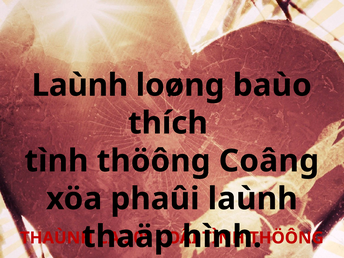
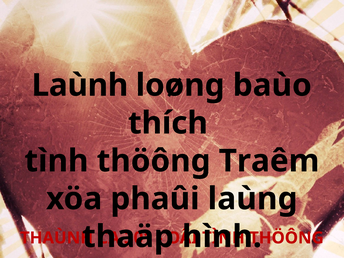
Coâng: Coâng -> Traêm
phaûi laùnh: laùnh -> laùng
